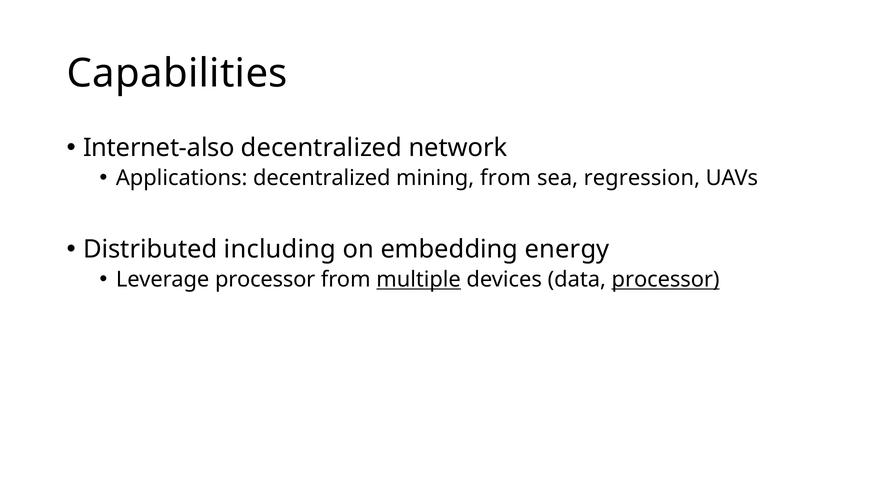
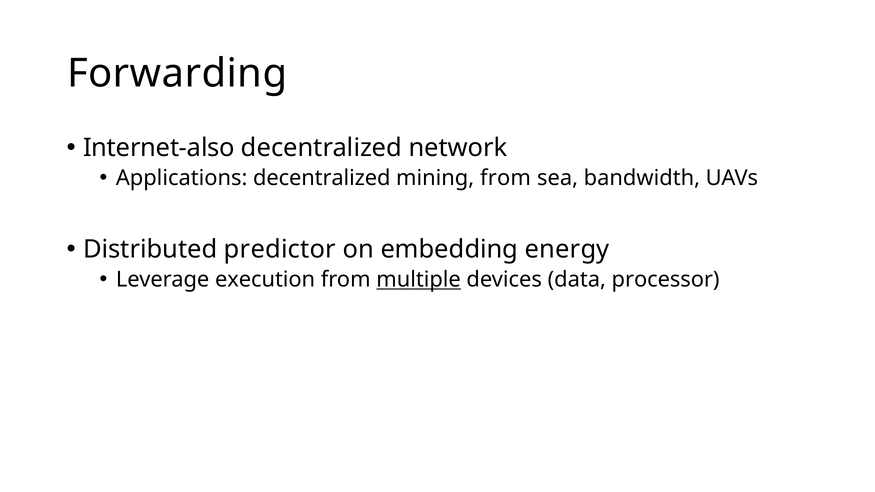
Capabilities: Capabilities -> Forwarding
regression: regression -> bandwidth
including: including -> predictor
Leverage processor: processor -> execution
processor at (666, 280) underline: present -> none
